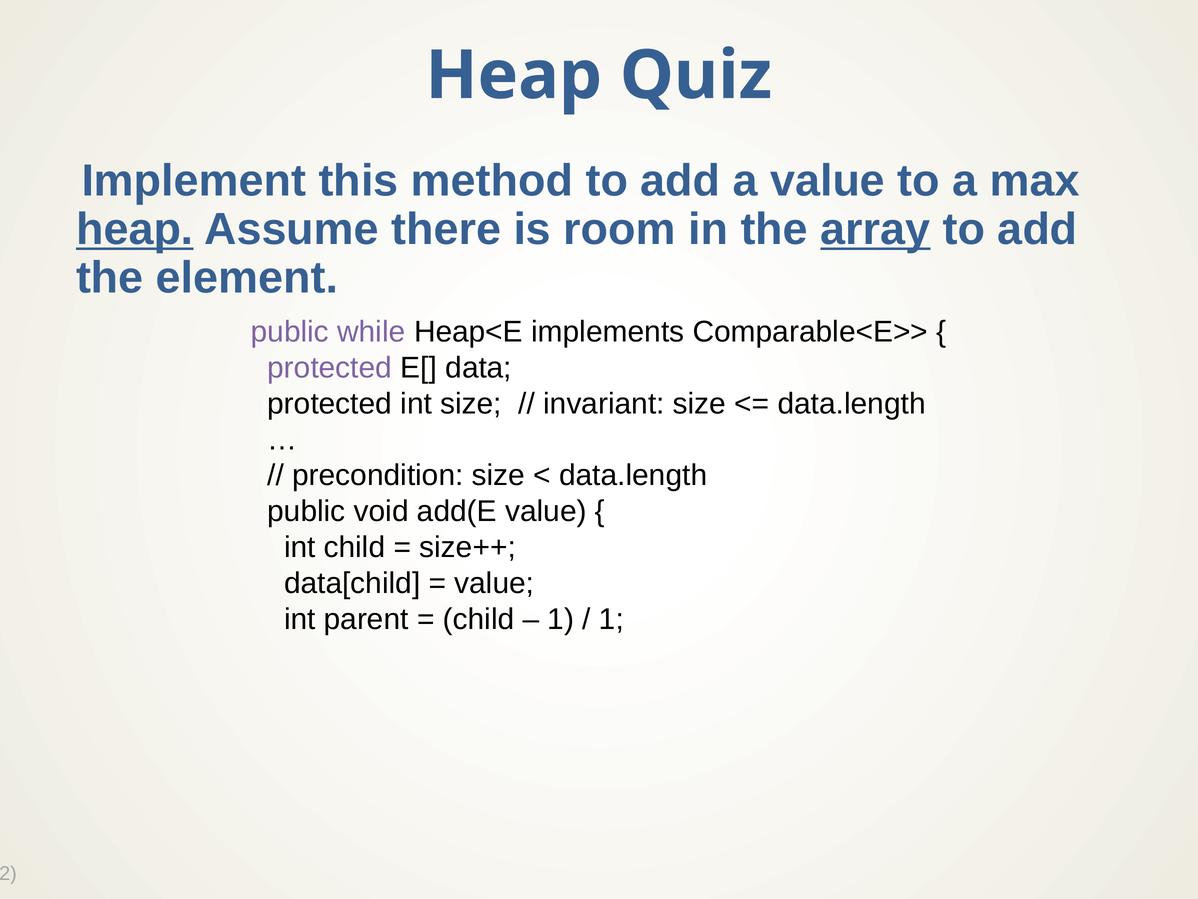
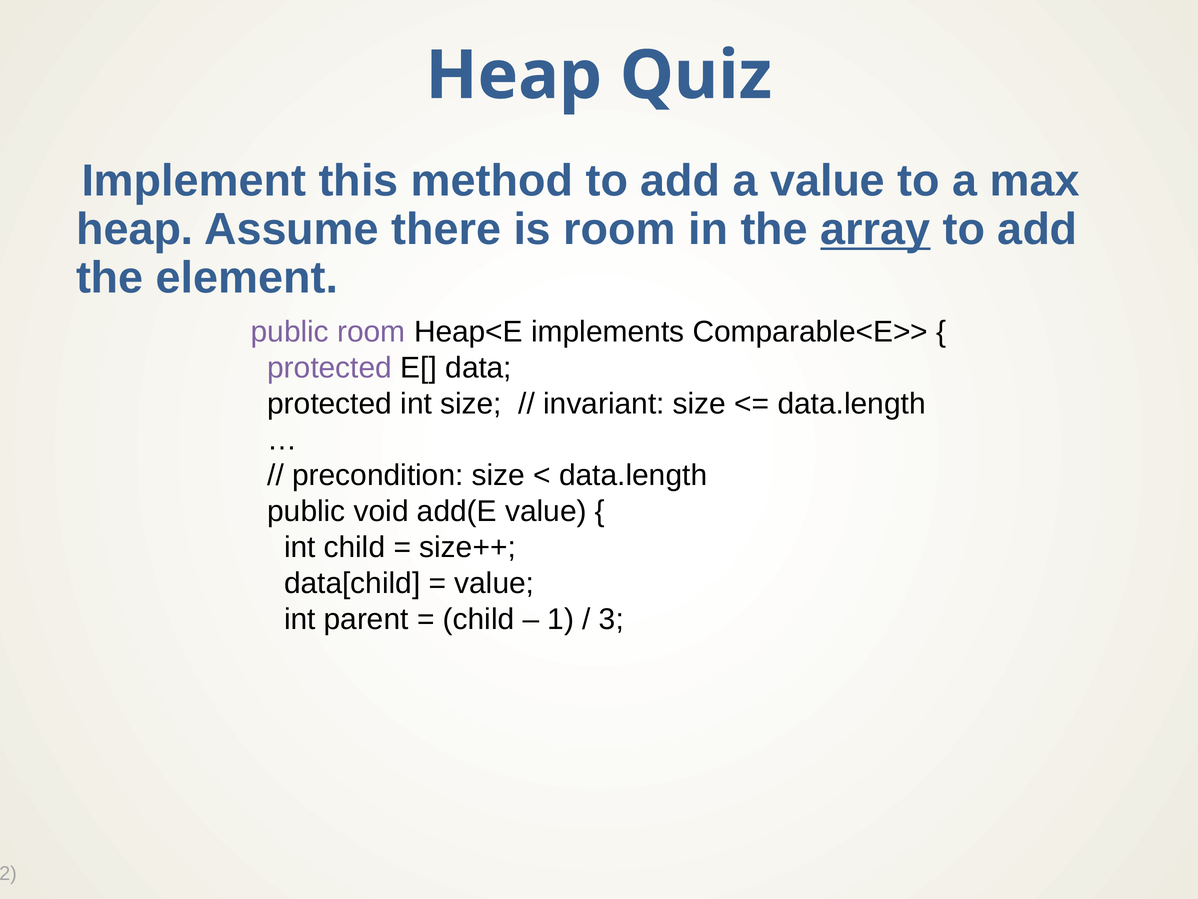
heap at (135, 229) underline: present -> none
public while: while -> room
1 at (611, 619): 1 -> 3
